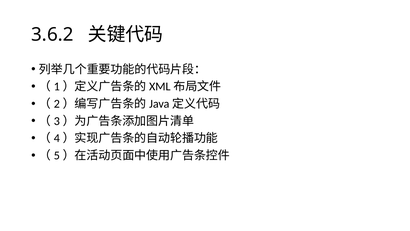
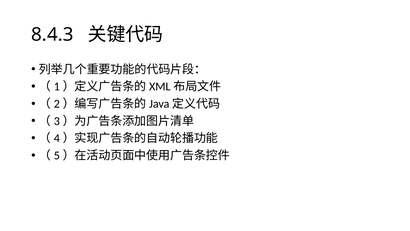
3.6.2: 3.6.2 -> 8.4.3
